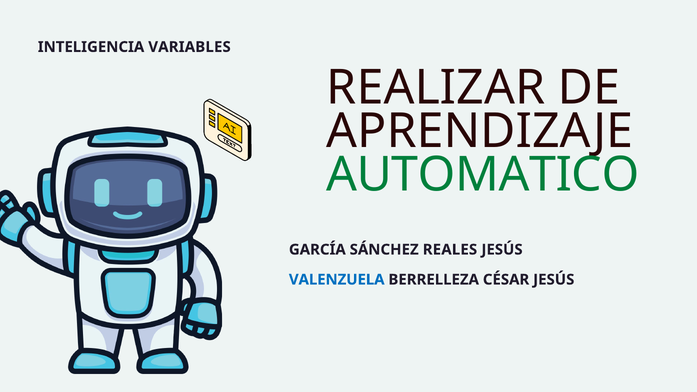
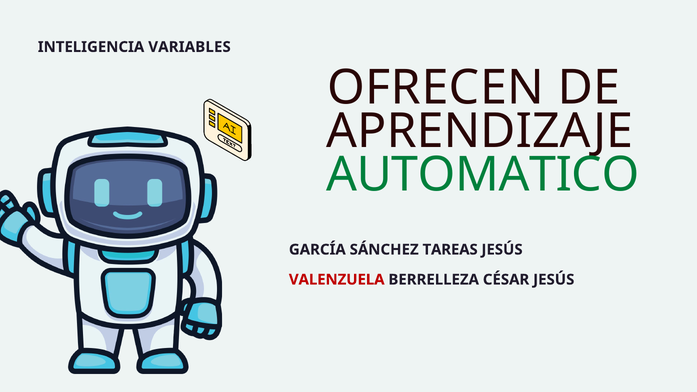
REALIZAR: REALIZAR -> OFRECEN
REALES: REALES -> TAREAS
VALENZUELA colour: blue -> red
